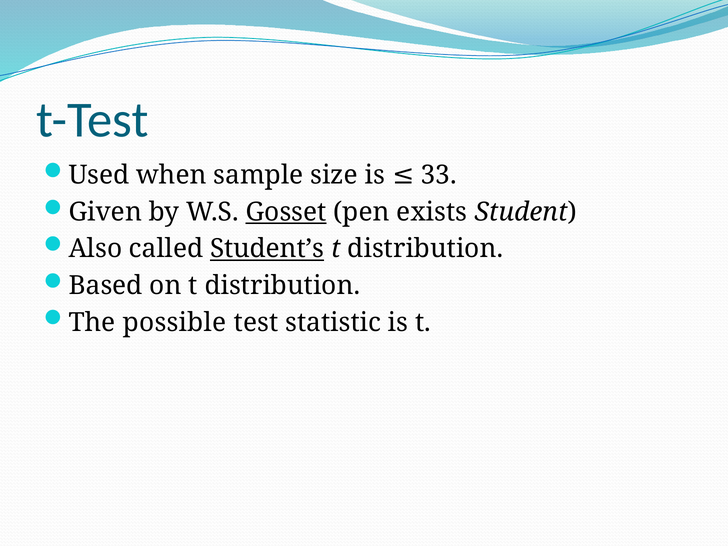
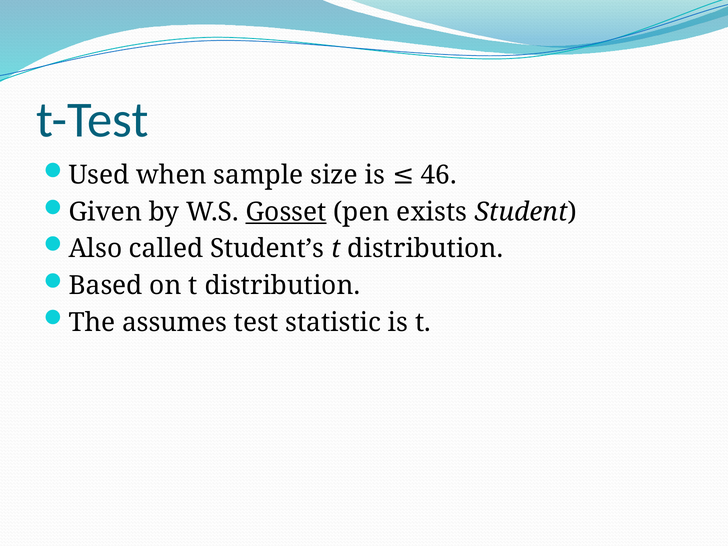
33: 33 -> 46
Student’s underline: present -> none
possible: possible -> assumes
